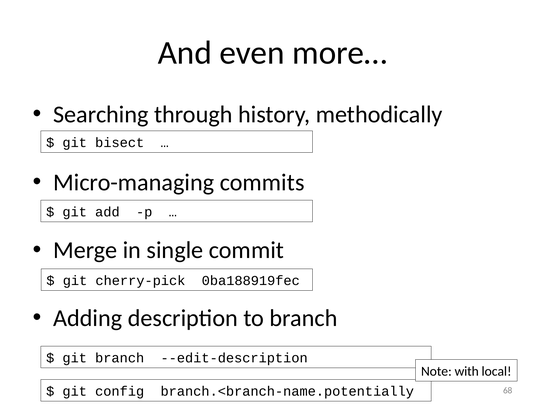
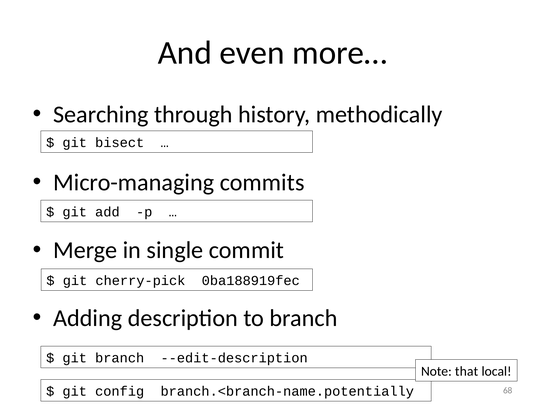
with: with -> that
